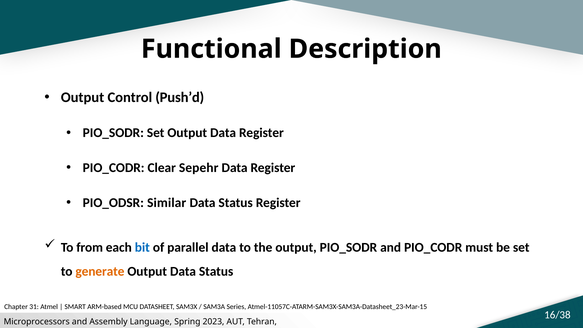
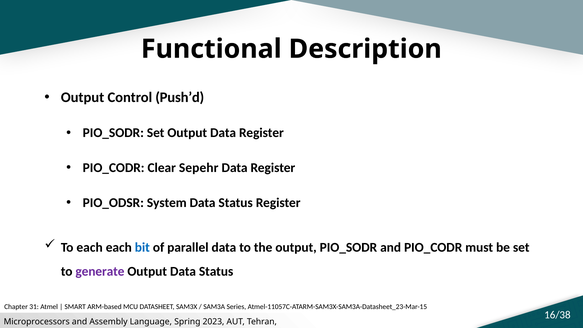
Similar: Similar -> System
To from: from -> each
generate colour: orange -> purple
